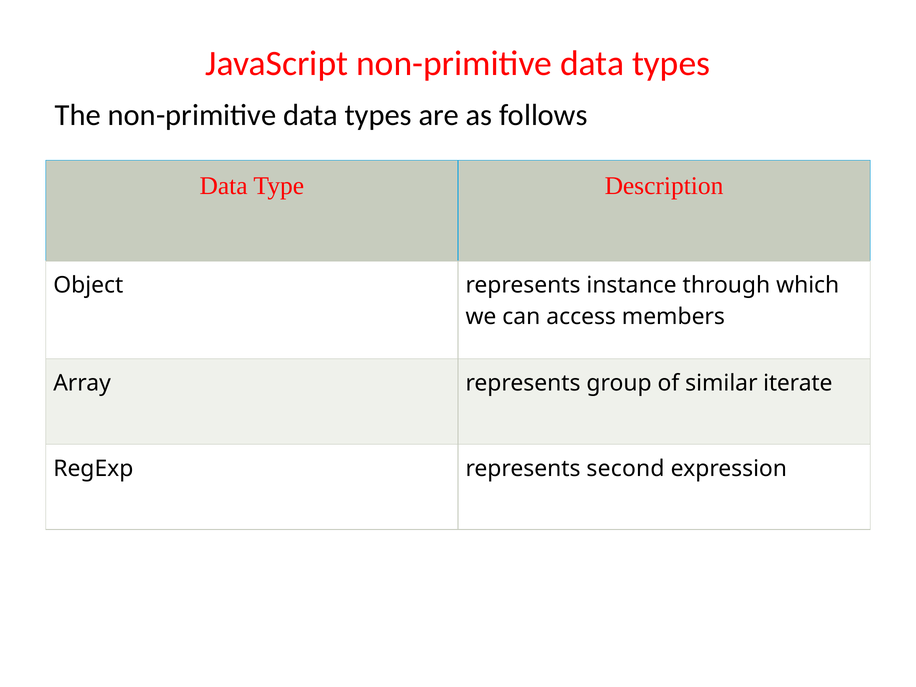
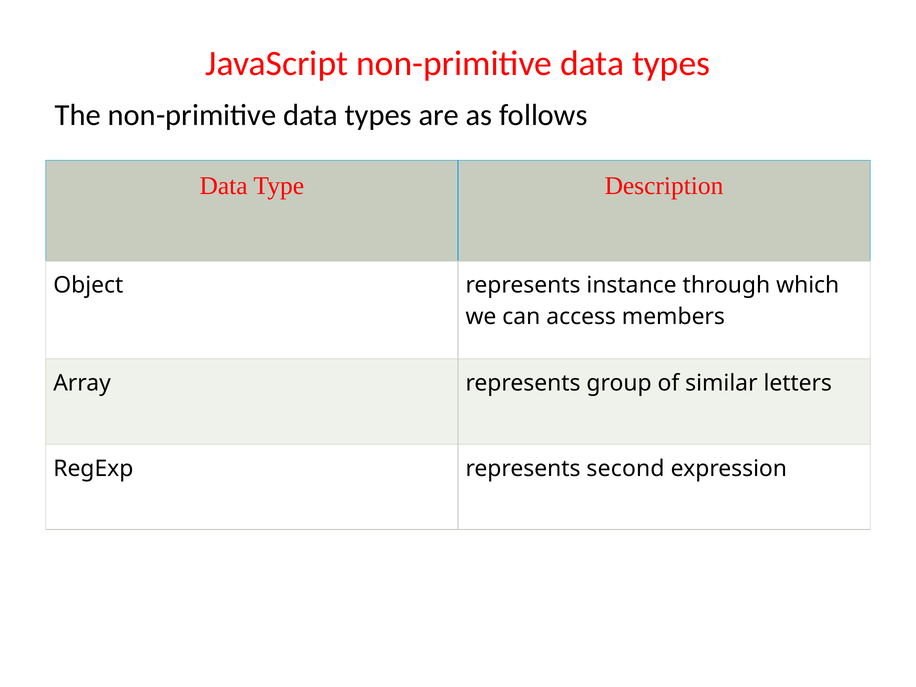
iterate: iterate -> letters
